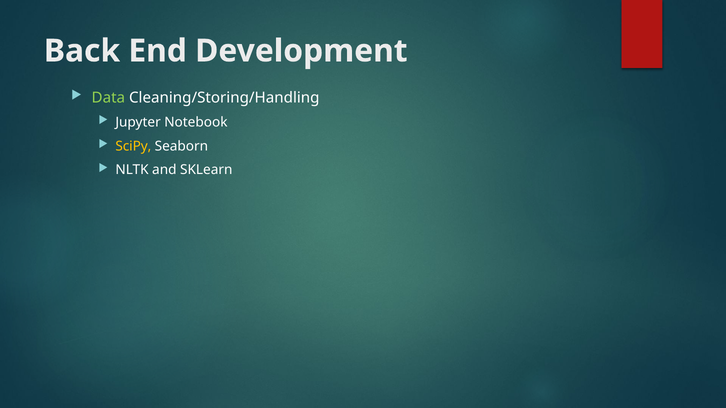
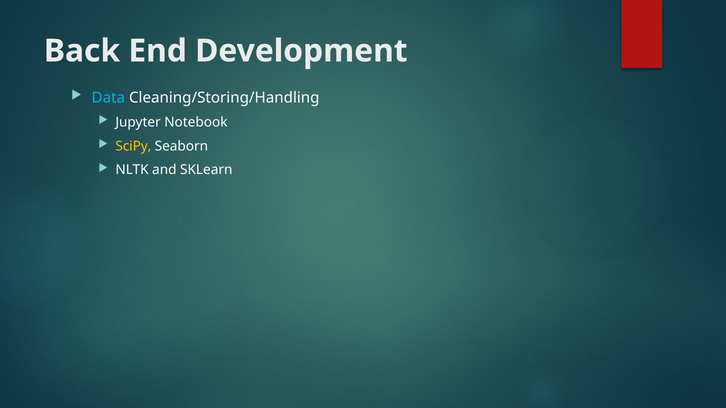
Data colour: light green -> light blue
